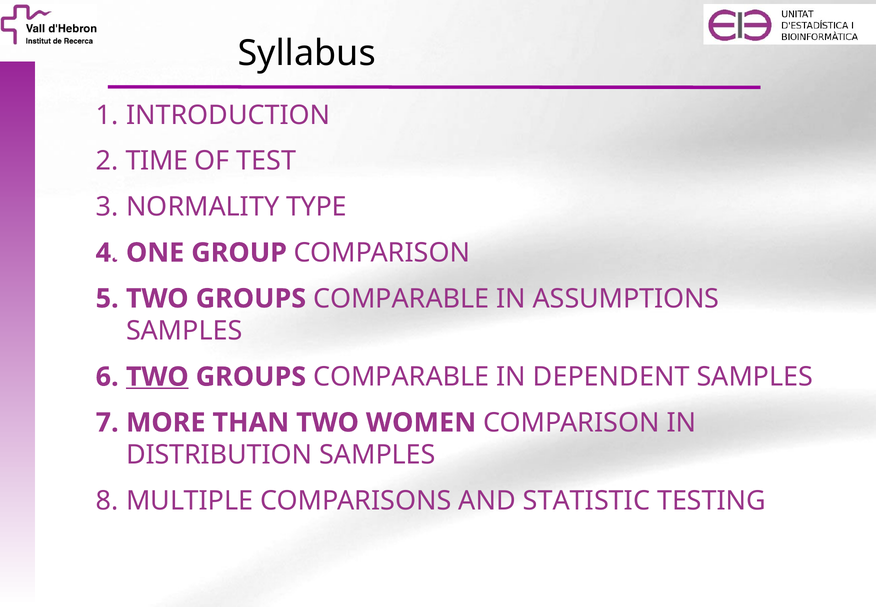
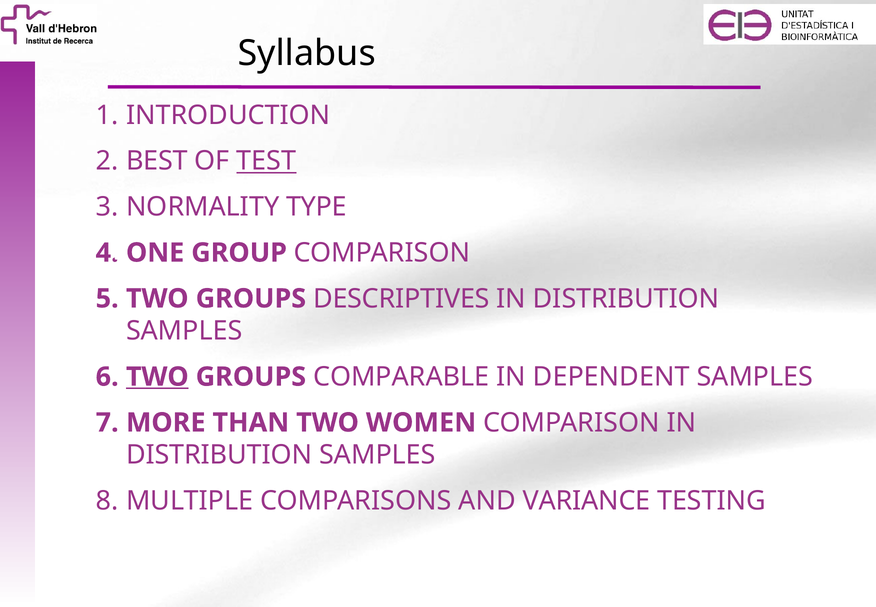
TIME: TIME -> BEST
TEST underline: none -> present
5 TWO GROUPS COMPARABLE: COMPARABLE -> DESCRIPTIVES
ASSUMPTIONS at (626, 298): ASSUMPTIONS -> DISTRIBUTION
STATISTIC: STATISTIC -> VARIANCE
